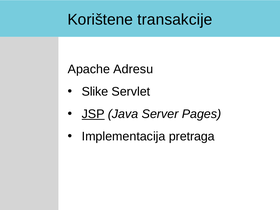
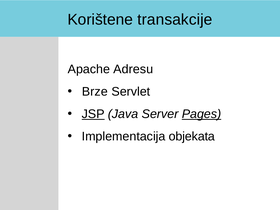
Slike: Slike -> Brze
Pages underline: none -> present
pretraga: pretraga -> objekata
